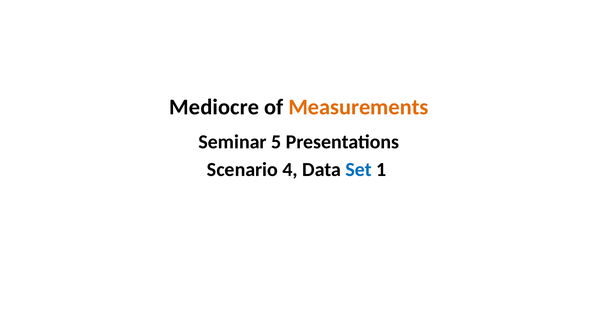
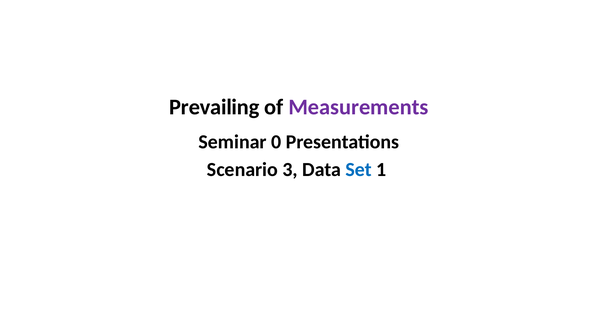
Mediocre: Mediocre -> Prevailing
Measurements colour: orange -> purple
5: 5 -> 0
4: 4 -> 3
